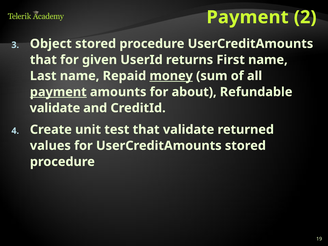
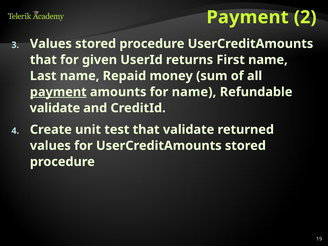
Object at (51, 44): Object -> Values
money underline: present -> none
for about: about -> name
